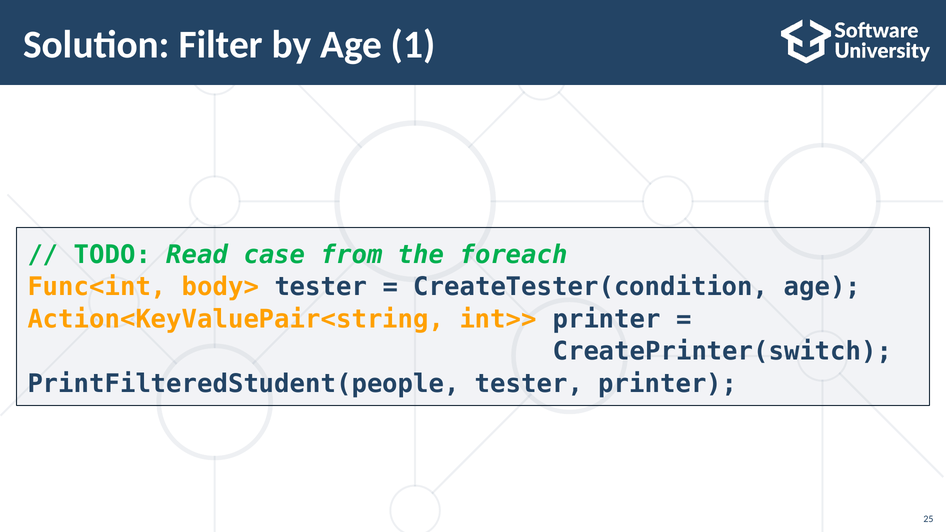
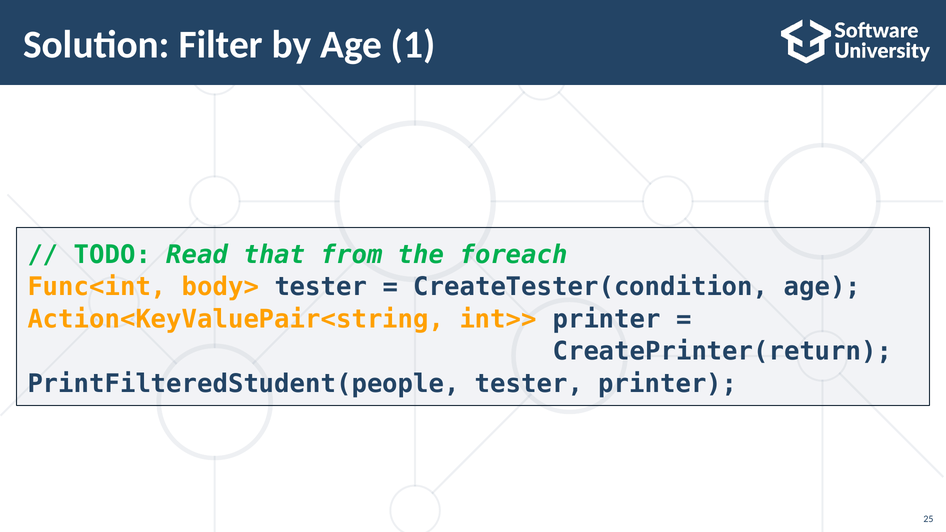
case: case -> that
CreatePrinter(switch: CreatePrinter(switch -> CreatePrinter(return
